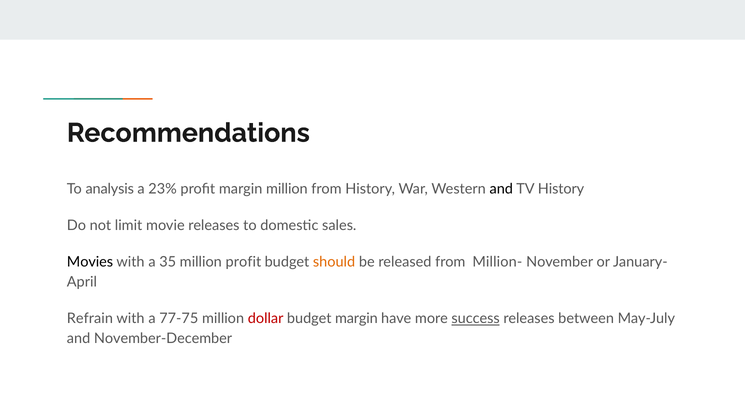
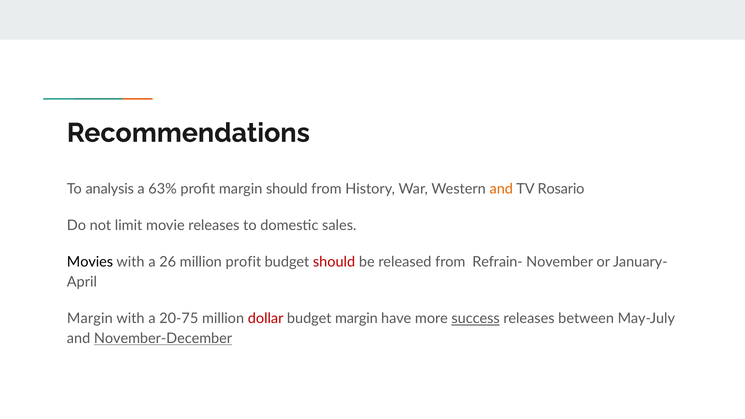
23%: 23% -> 63%
margin million: million -> should
and at (501, 189) colour: black -> orange
TV History: History -> Rosario
35: 35 -> 26
should at (334, 262) colour: orange -> red
Million-: Million- -> Refrain-
Refrain at (90, 319): Refrain -> Margin
77-75: 77-75 -> 20-75
November-December underline: none -> present
